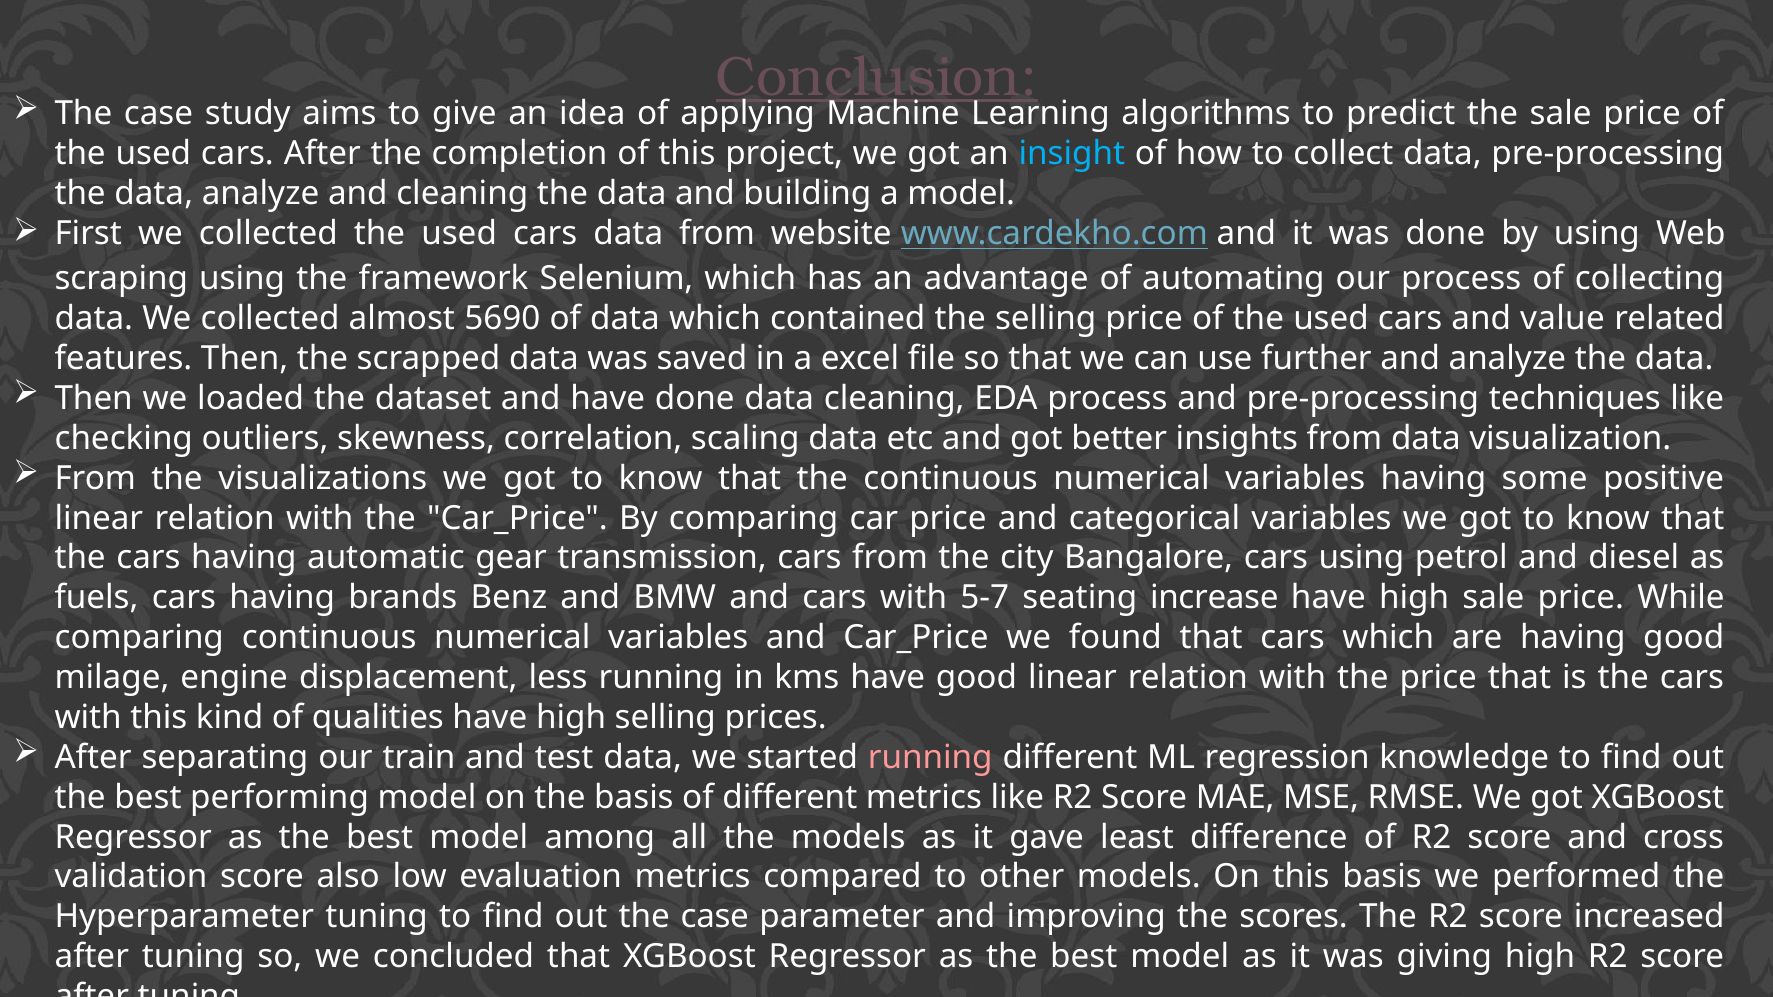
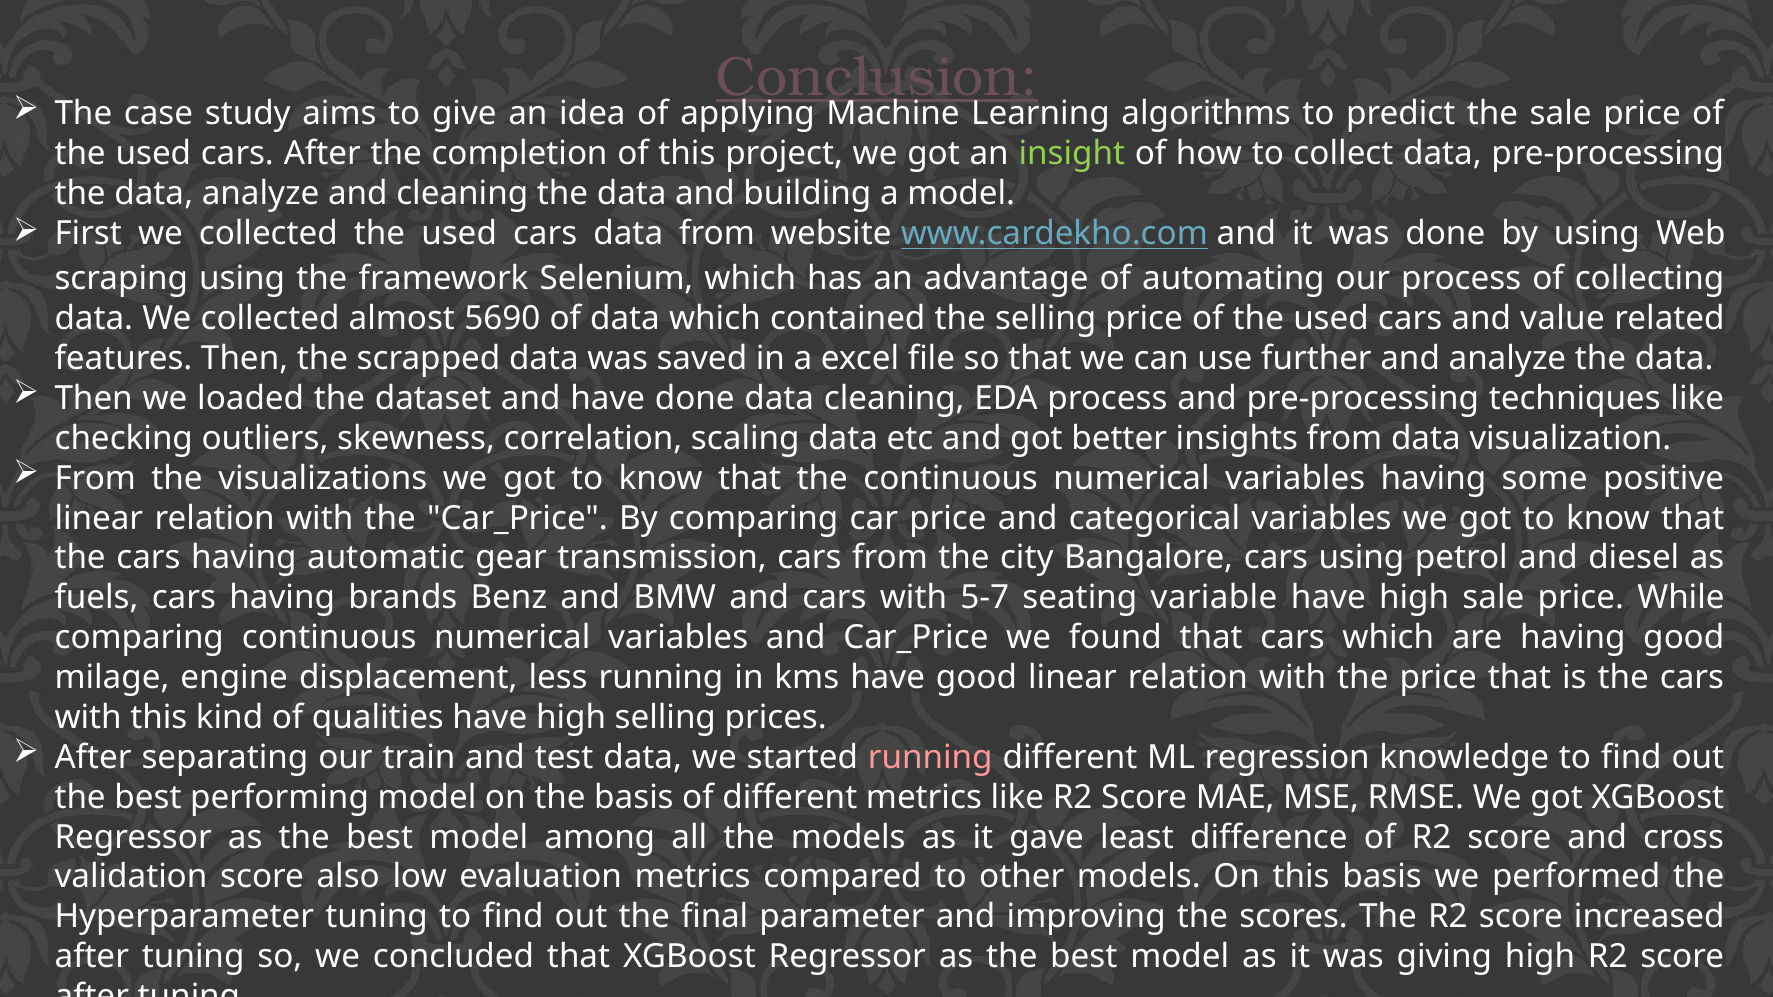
insight colour: light blue -> light green
increase: increase -> variable
out the case: case -> final
